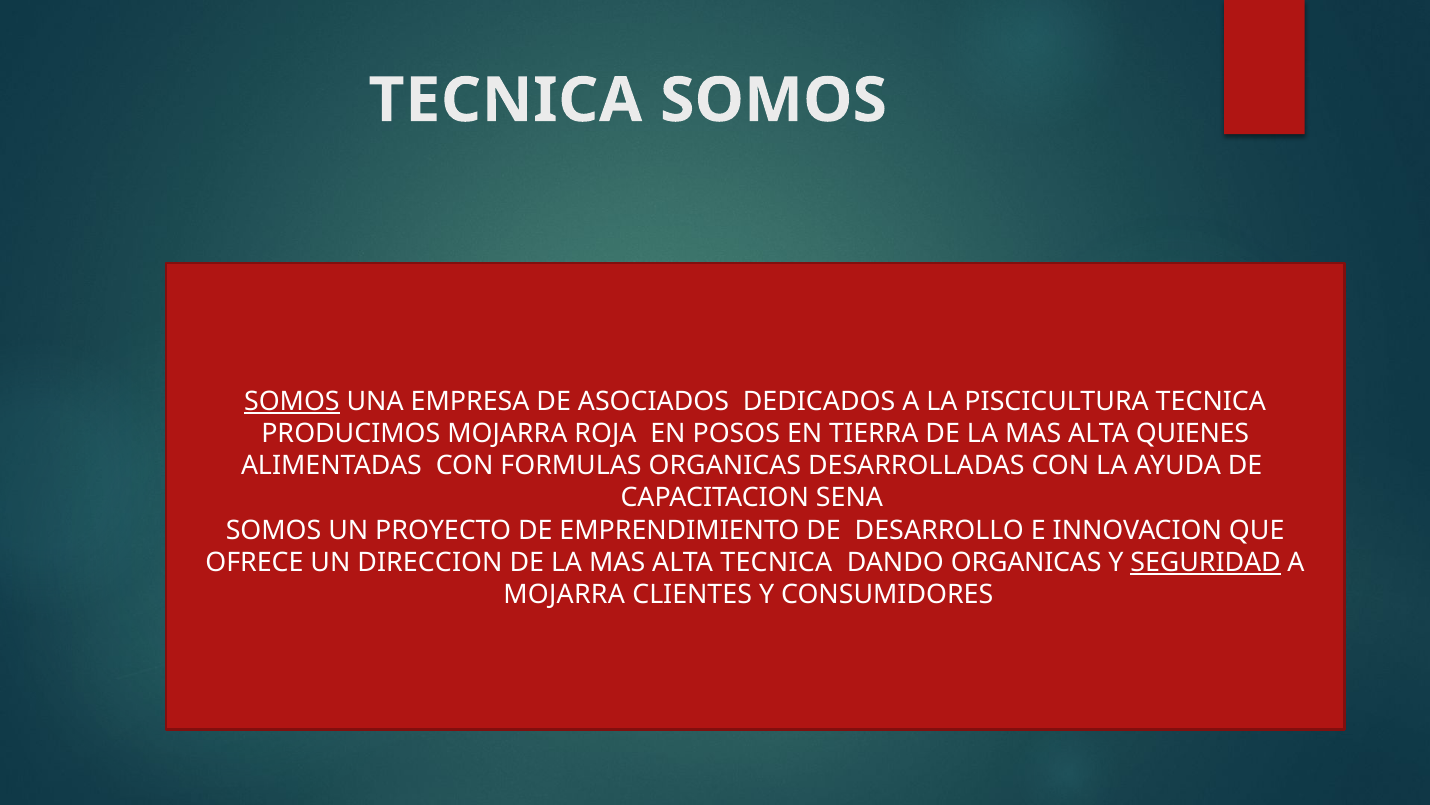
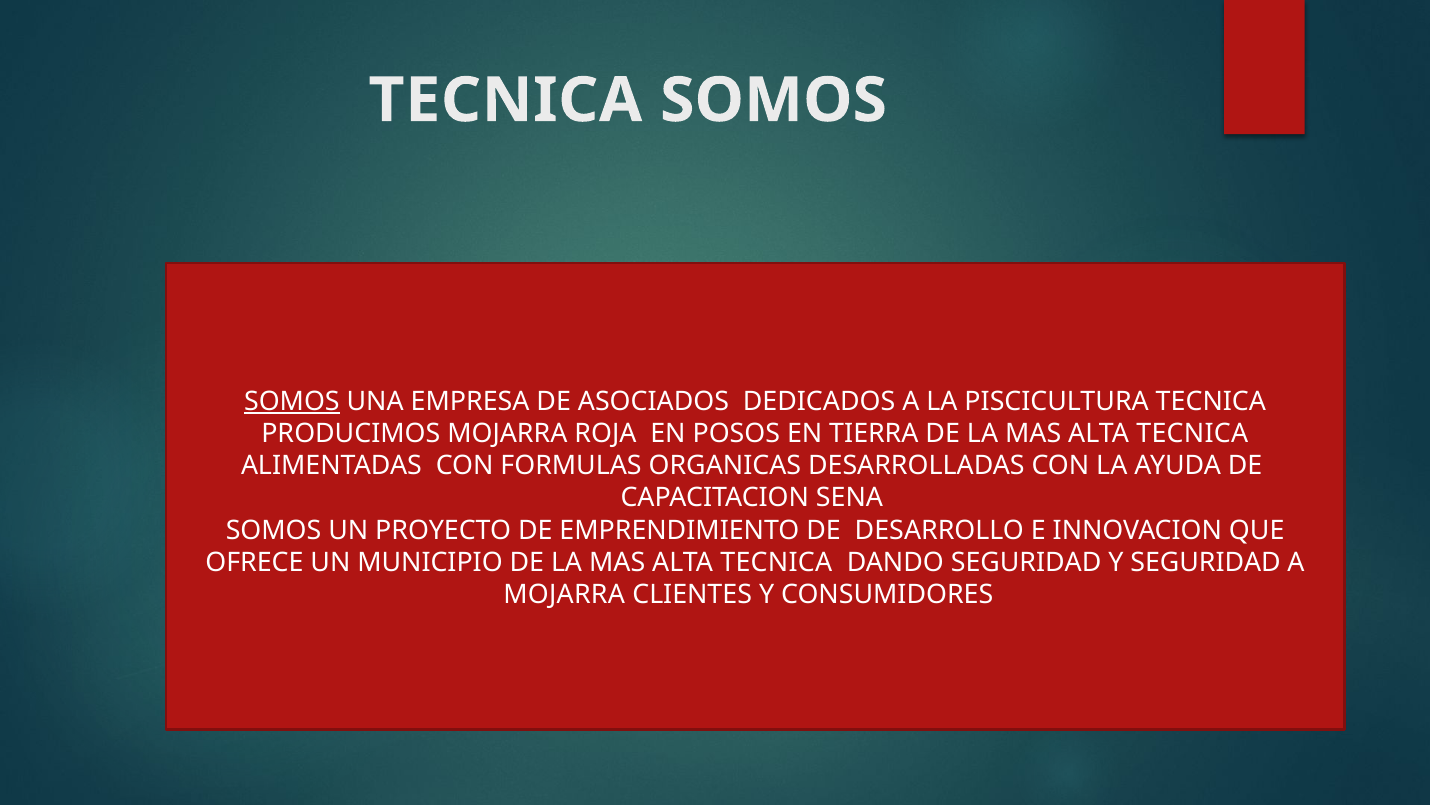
QUIENES at (1193, 433): QUIENES -> TECNICA
DIRECCION: DIRECCION -> MUNICIPIO
DANDO ORGANICAS: ORGANICAS -> SEGURIDAD
SEGURIDAD at (1206, 562) underline: present -> none
